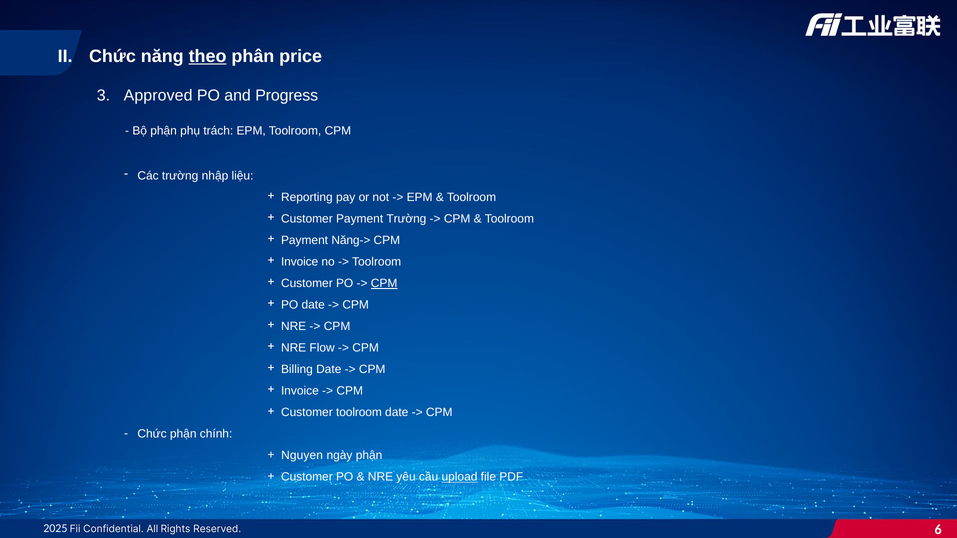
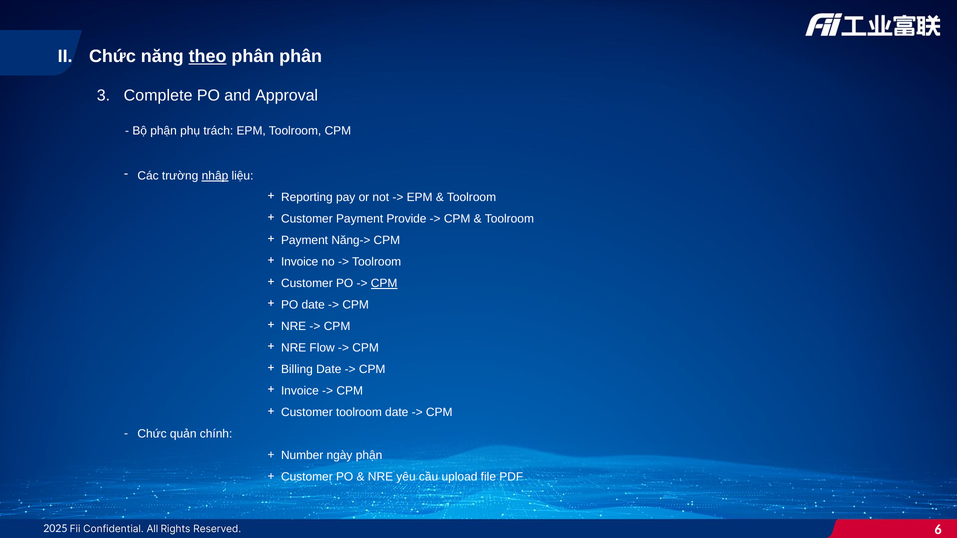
phân price: price -> phân
Approved: Approved -> Complete
Progress: Progress -> Approval
nhập underline: none -> present
Payment Trường: Trường -> Provide
Chức phận: phận -> quản
Nguyen: Nguyen -> Number
upload underline: present -> none
